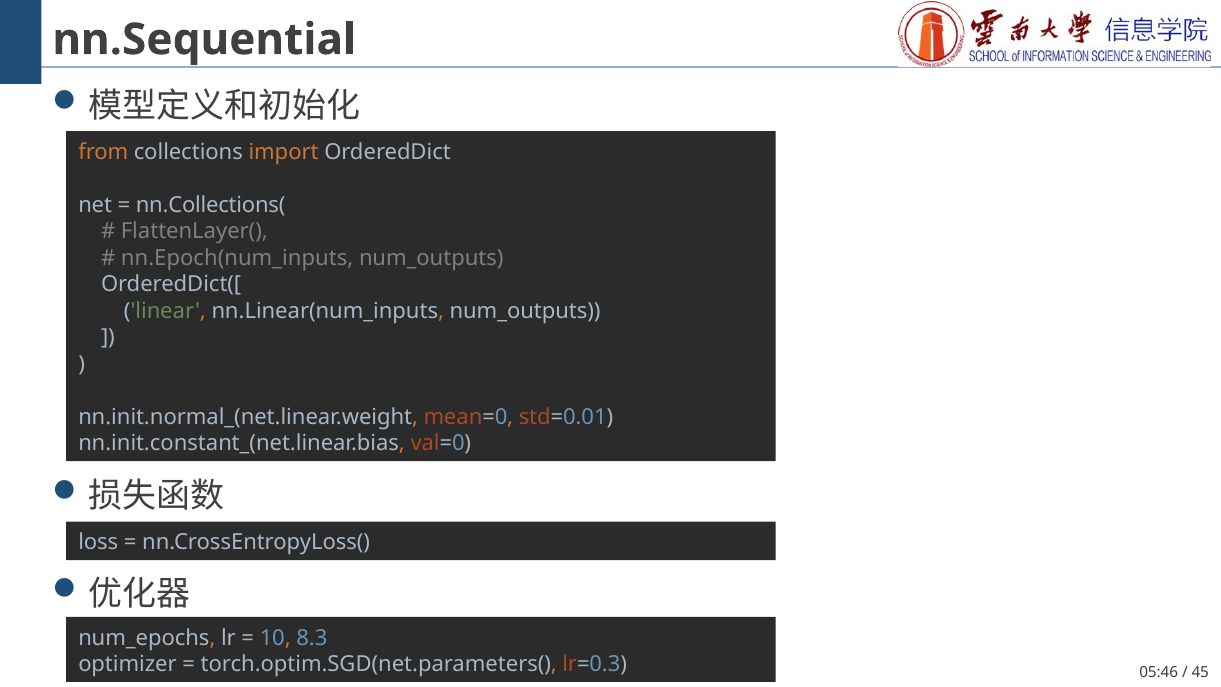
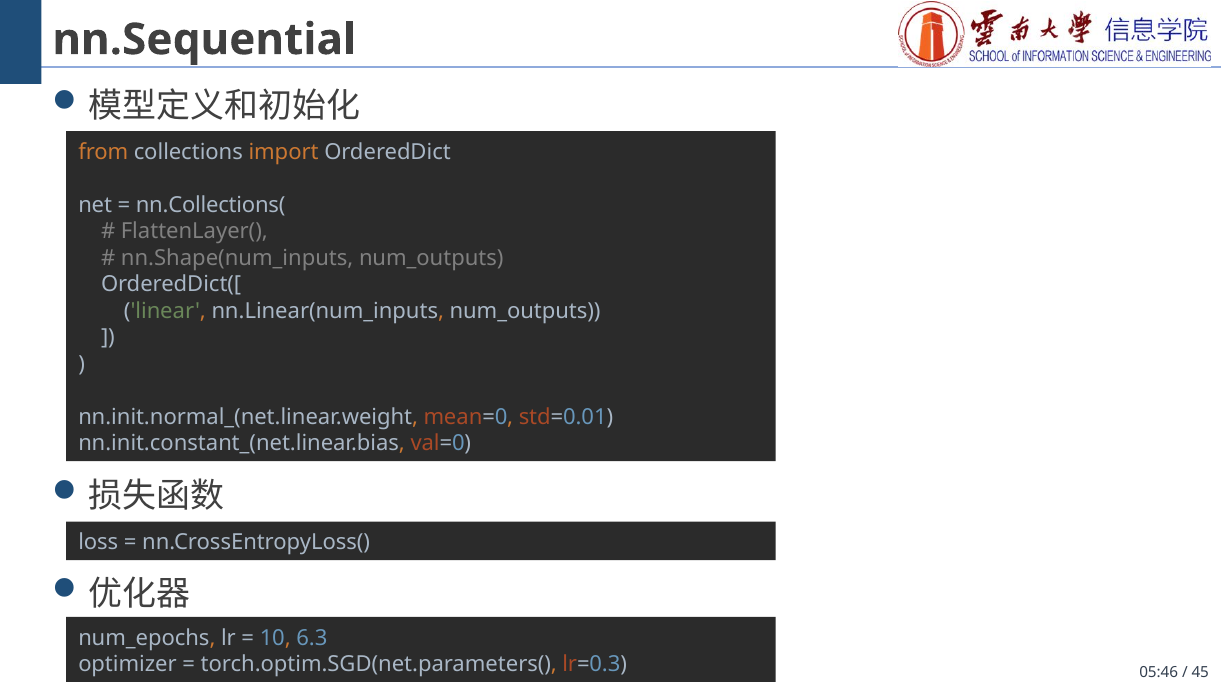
nn.Epoch(num_inputs: nn.Epoch(num_inputs -> nn.Shape(num_inputs
8.3: 8.3 -> 6.3
